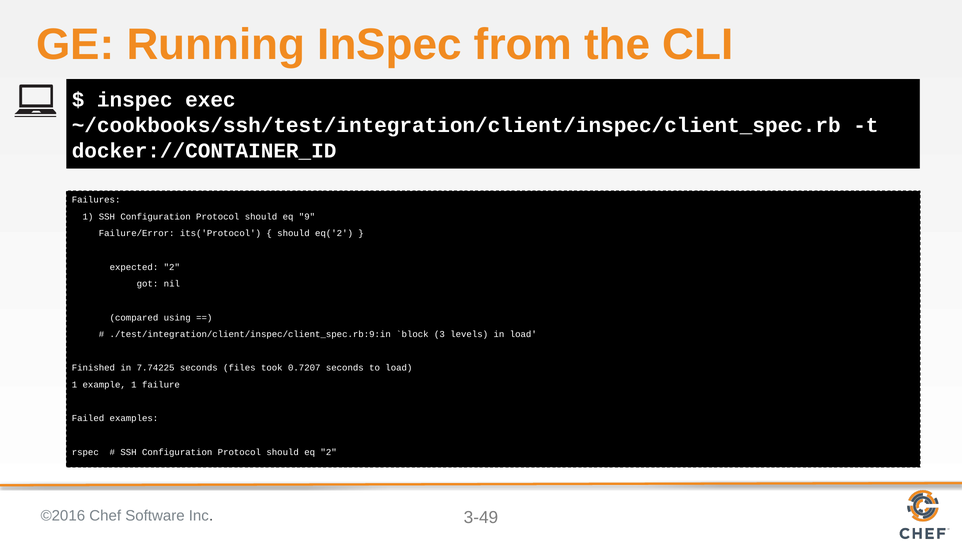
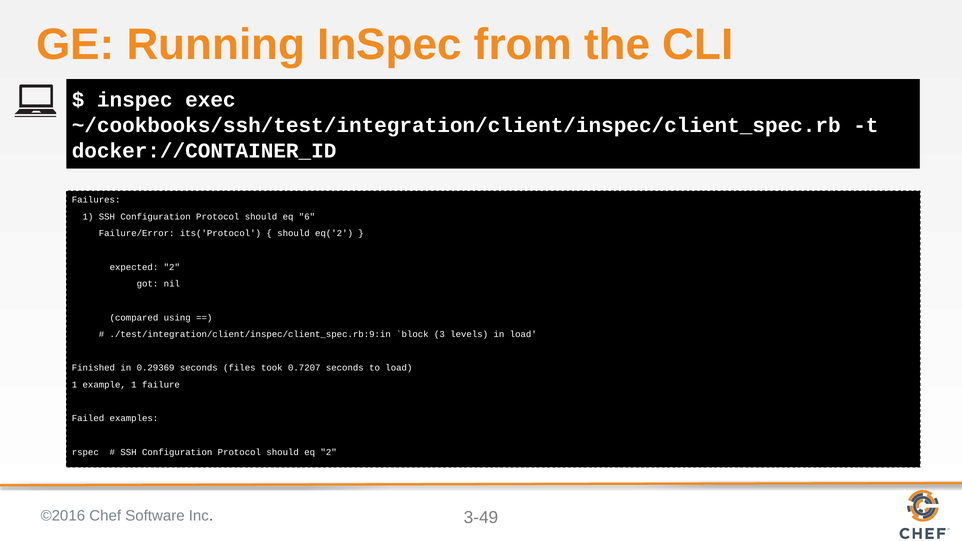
9: 9 -> 6
7.74225: 7.74225 -> 0.29369
